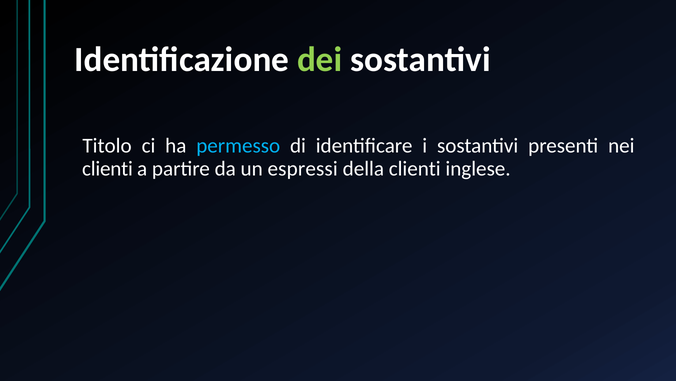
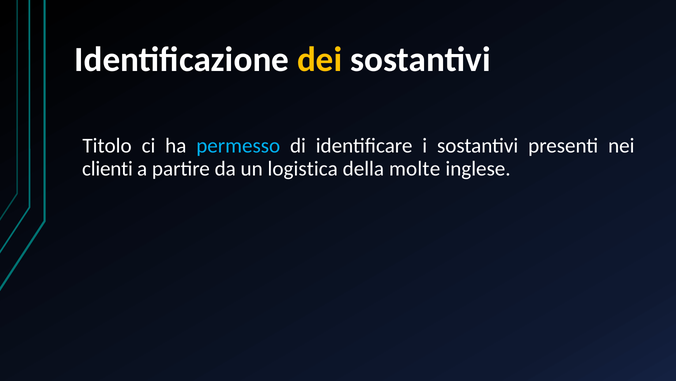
dei colour: light green -> yellow
espressi: espressi -> logistica
della clienti: clienti -> molte
